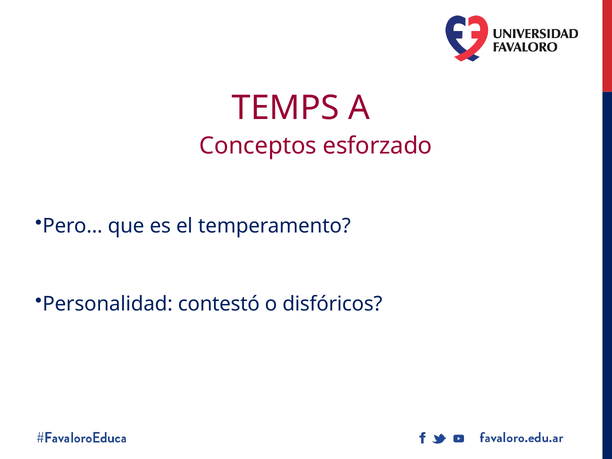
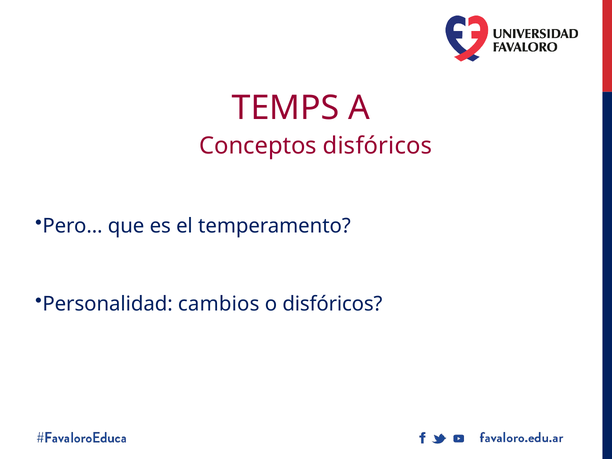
Conceptos esforzado: esforzado -> disfóricos
contestó: contestó -> cambios
